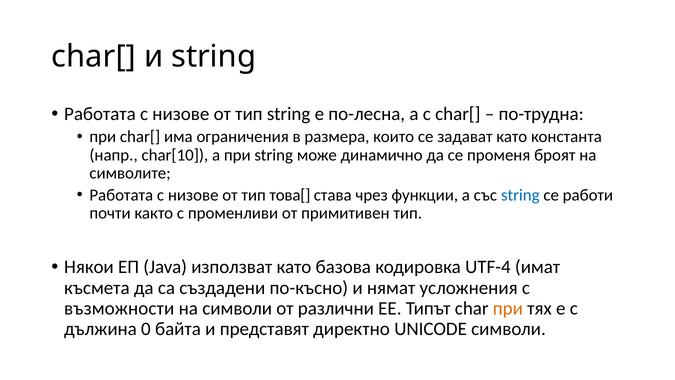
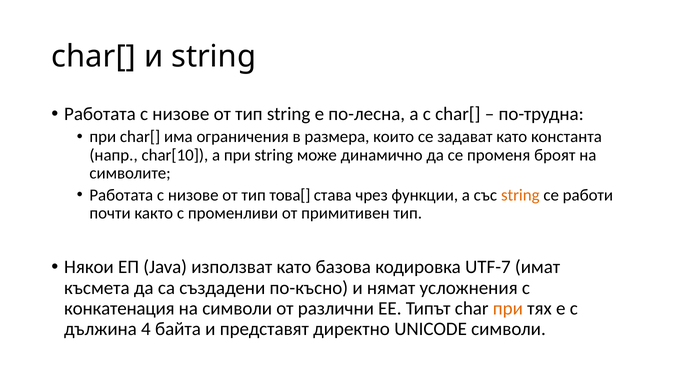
string at (520, 195) colour: blue -> orange
UTF-4: UTF-4 -> UTF-7
възможности: възможности -> конкатенация
0: 0 -> 4
